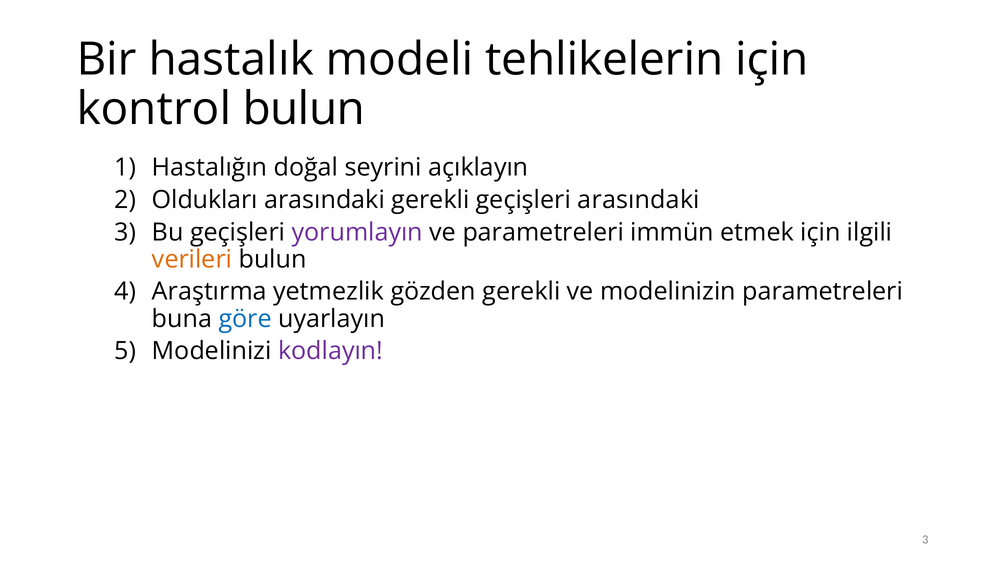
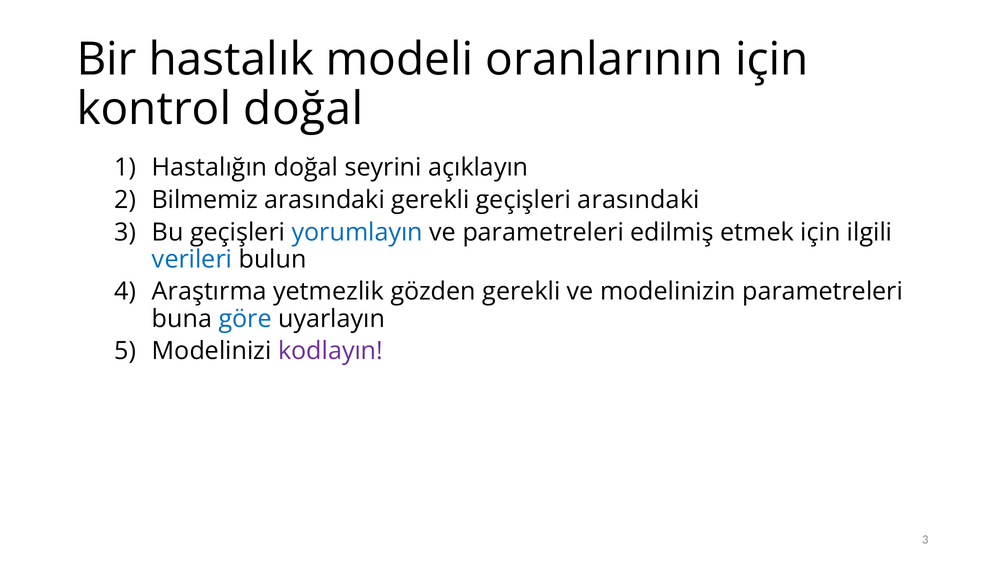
tehlikelerin: tehlikelerin -> oranlarının
kontrol bulun: bulun -> doğal
Oldukları: Oldukları -> Bilmemiz
yorumlayın colour: purple -> blue
immün: immün -> edilmiş
verileri colour: orange -> blue
